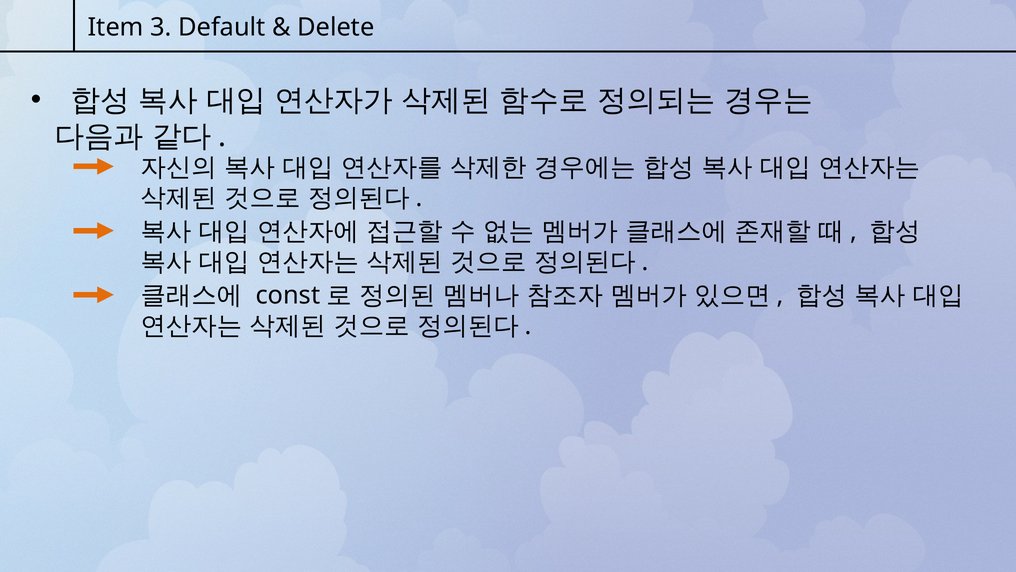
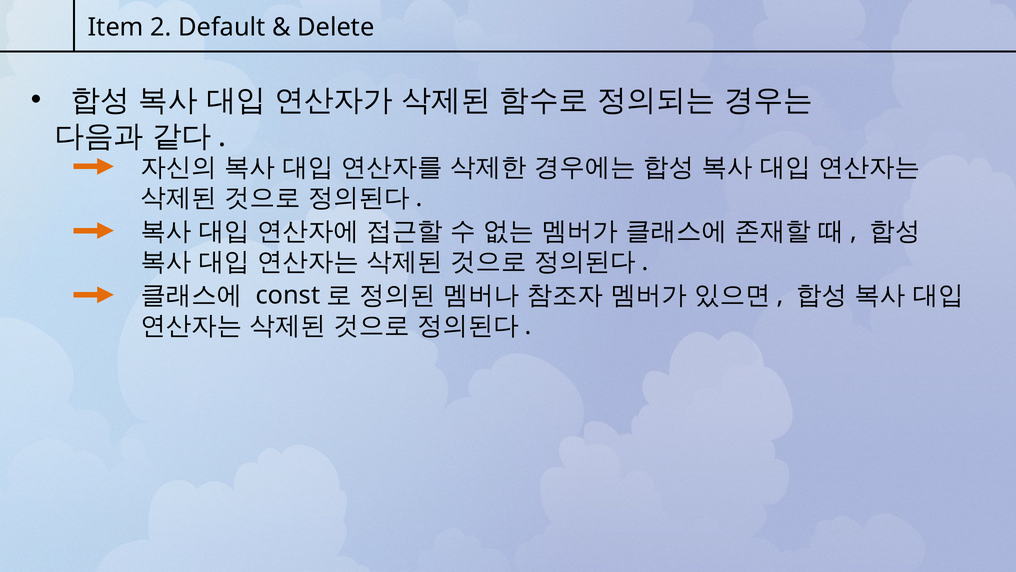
3: 3 -> 2
